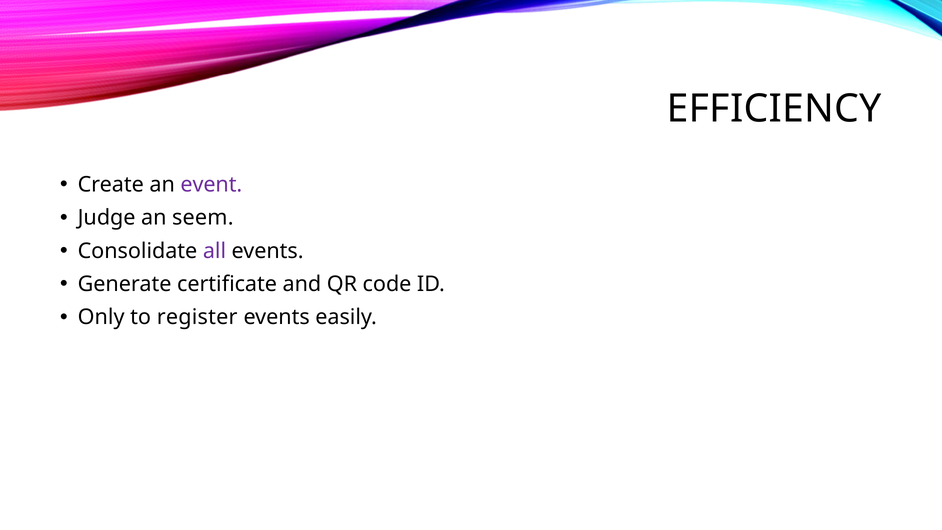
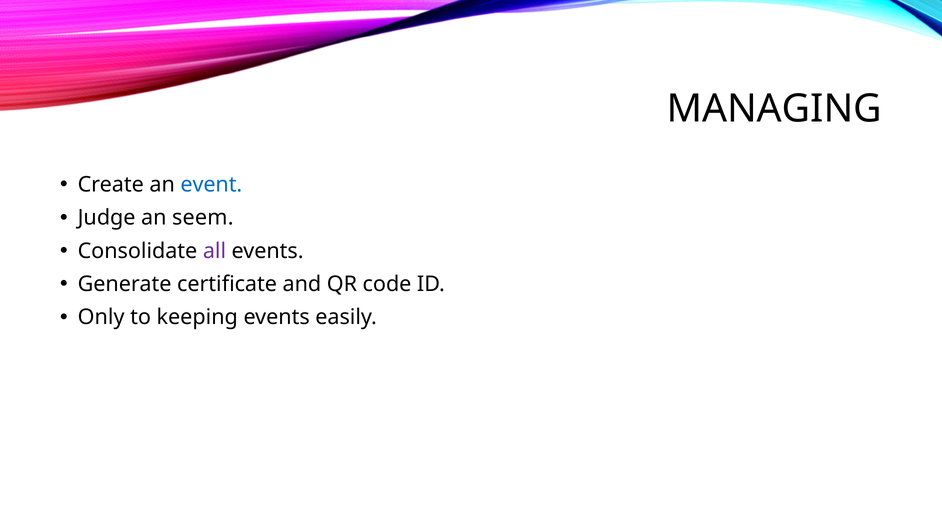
EFFICIENCY: EFFICIENCY -> MANAGING
event colour: purple -> blue
register: register -> keeping
